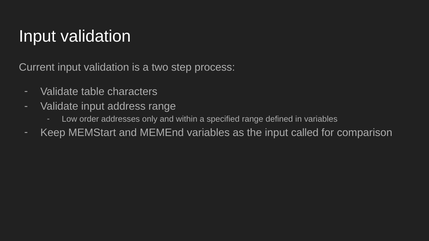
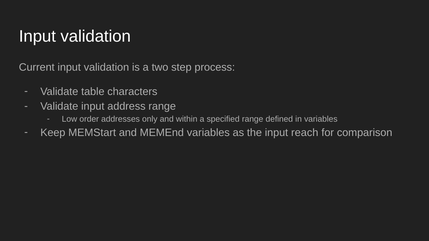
called: called -> reach
